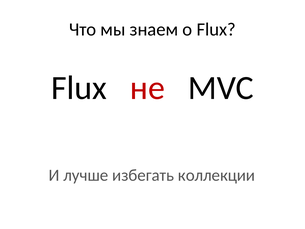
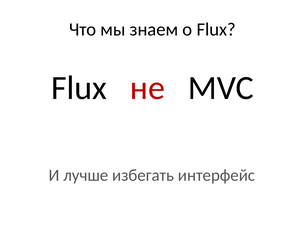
коллекции: коллекции -> интерфейс
